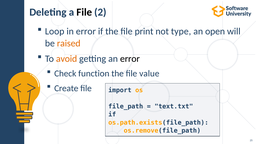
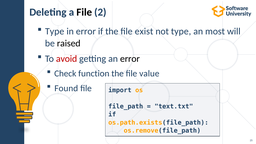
Loop at (55, 31): Loop -> Type
print: print -> exist
open: open -> most
raised colour: orange -> black
avoid colour: orange -> red
Create: Create -> Found
